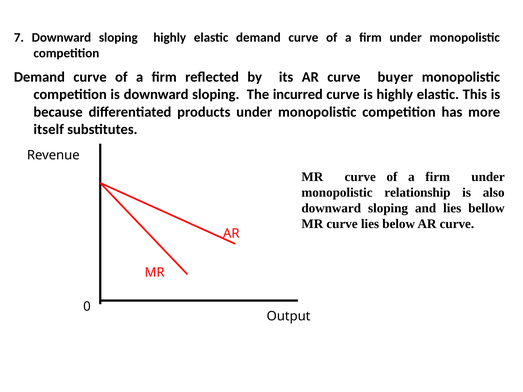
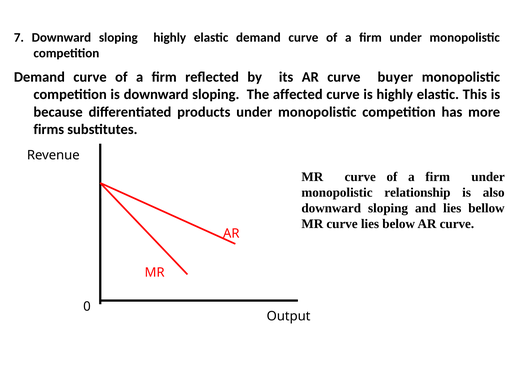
incurred: incurred -> affected
itself: itself -> firms
